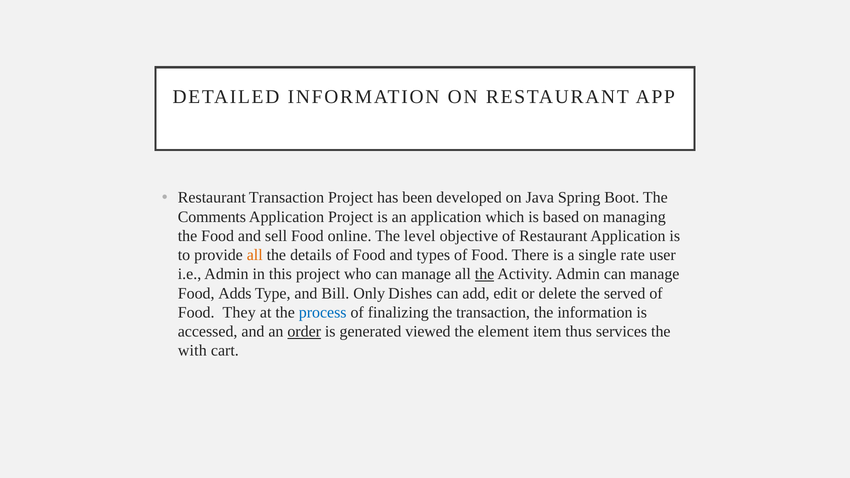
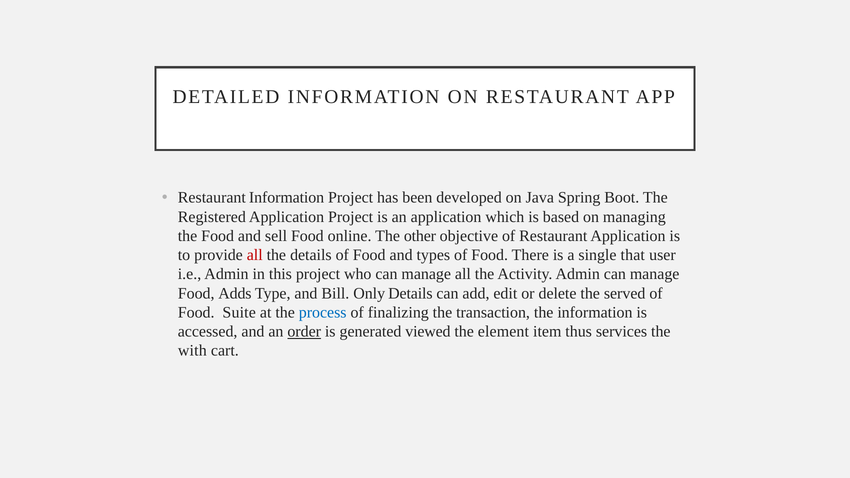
Restaurant Transaction: Transaction -> Information
Comments: Comments -> Registered
level: level -> other
all at (255, 255) colour: orange -> red
rate: rate -> that
the at (485, 274) underline: present -> none
Only Dishes: Dishes -> Details
They: They -> Suite
